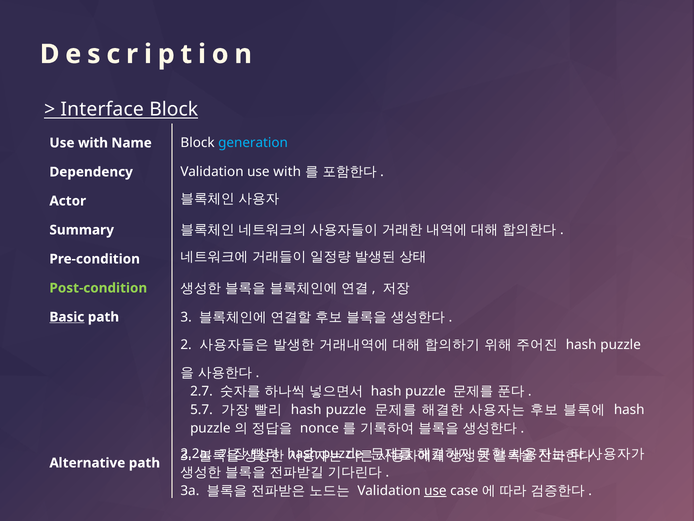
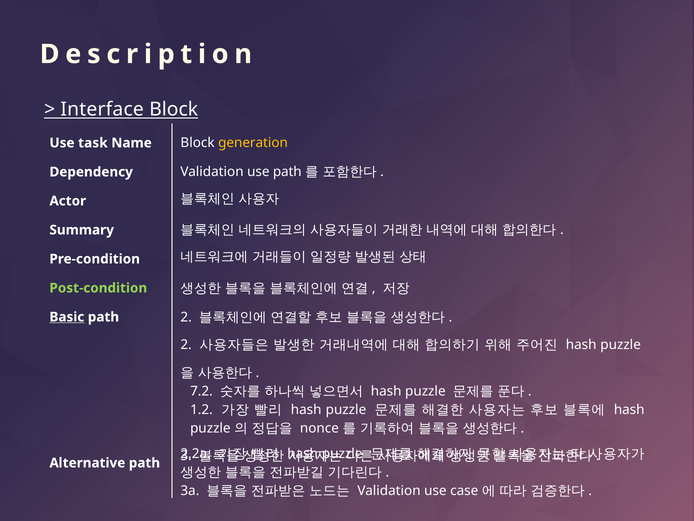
with at (93, 143): with -> task
generation colour: light blue -> yellow
Validation use with: with -> path
path 3: 3 -> 2
2.7: 2.7 -> 7.2
5.7: 5.7 -> 1.2
use at (435, 490) underline: present -> none
